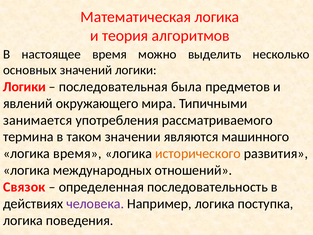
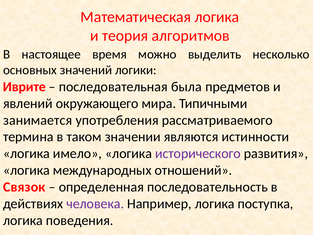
Логики at (24, 87): Логики -> Иврите
машинного: машинного -> истинности
логика время: время -> имело
исторического colour: orange -> purple
